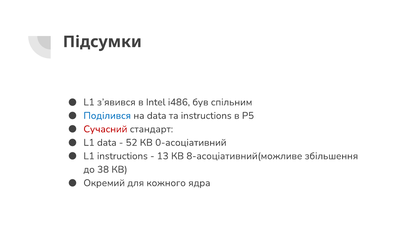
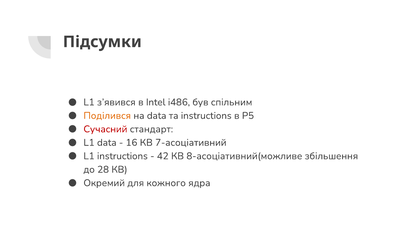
Поділився colour: blue -> orange
52: 52 -> 16
0-асоціативний: 0-асоціативний -> 7-асоціативний
13: 13 -> 42
38: 38 -> 28
